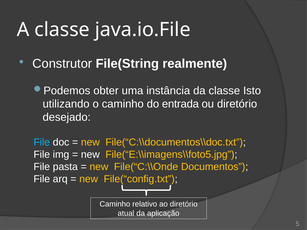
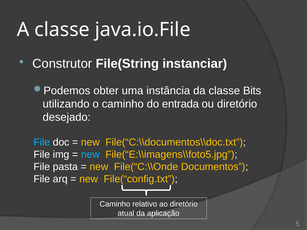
realmente: realmente -> instanciar
Isto: Isto -> Bits
new at (90, 155) colour: white -> light blue
